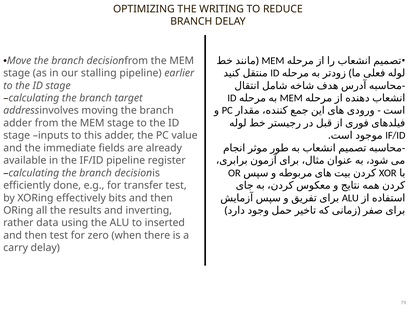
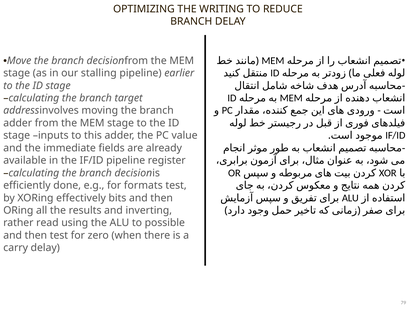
transfer: transfer -> formats
data: data -> read
inserted: inserted -> possible
